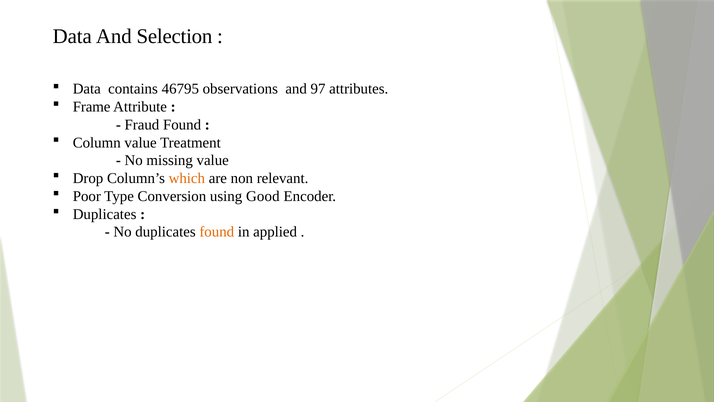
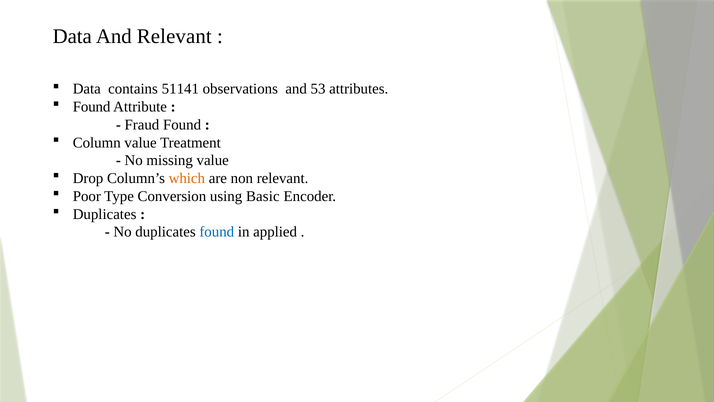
And Selection: Selection -> Relevant
46795: 46795 -> 51141
97: 97 -> 53
Frame at (92, 107): Frame -> Found
Good: Good -> Basic
found at (217, 232) colour: orange -> blue
